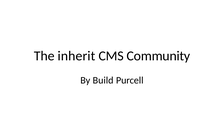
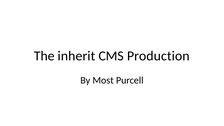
Community: Community -> Production
Build: Build -> Most
